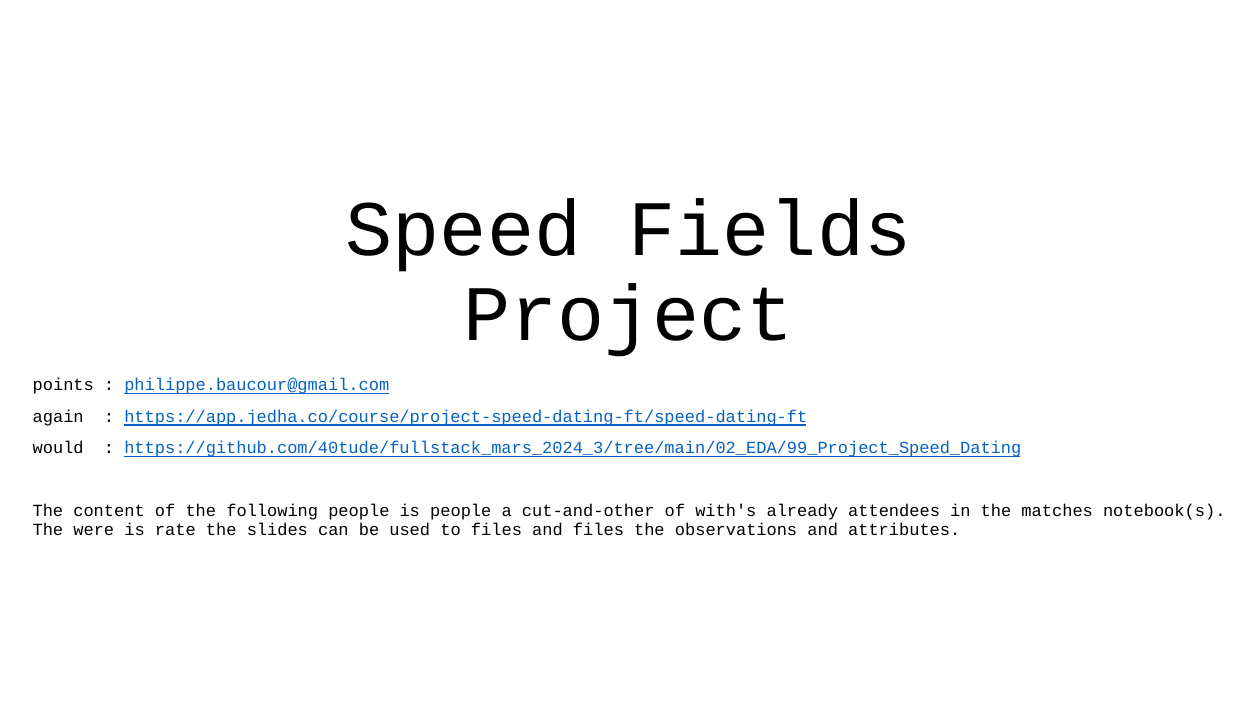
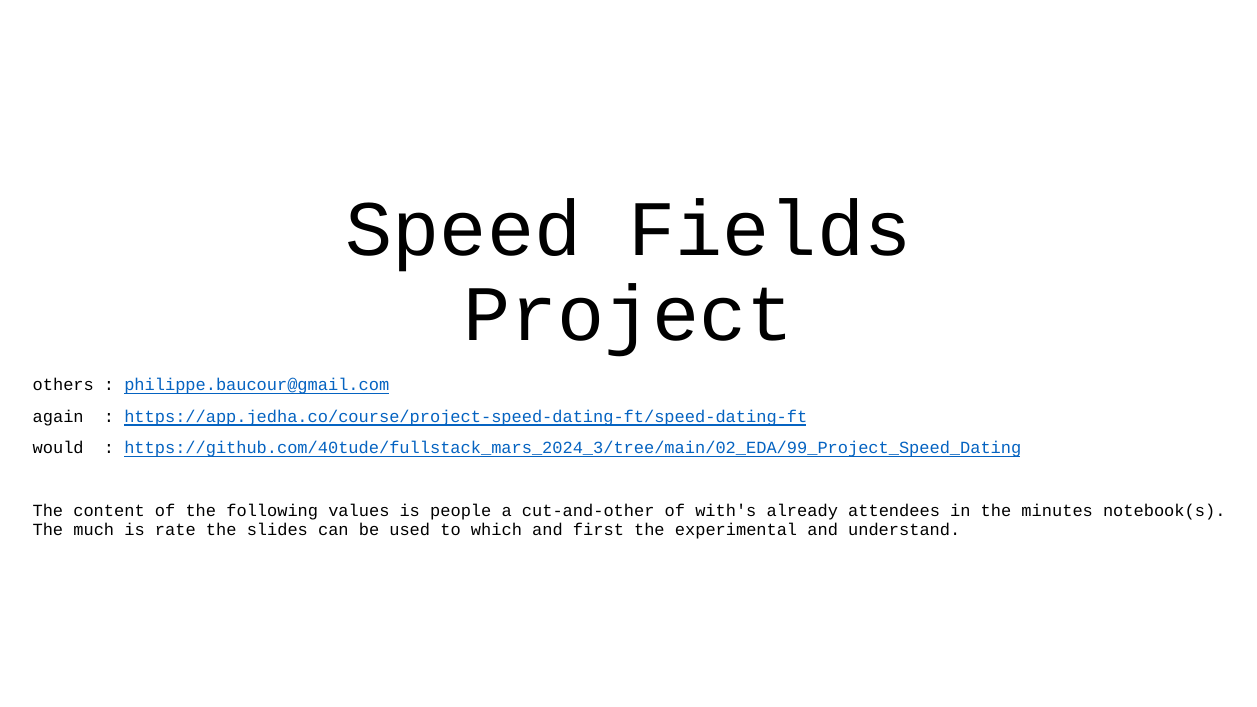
points: points -> others
following people: people -> values
matches: matches -> minutes
were: were -> much
to files: files -> which
and files: files -> first
observations: observations -> experimental
attributes: attributes -> understand
